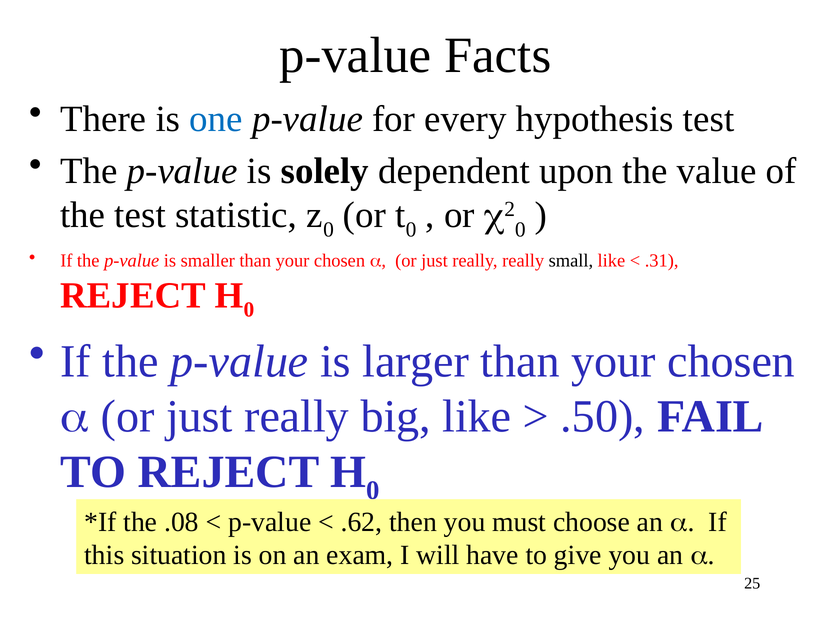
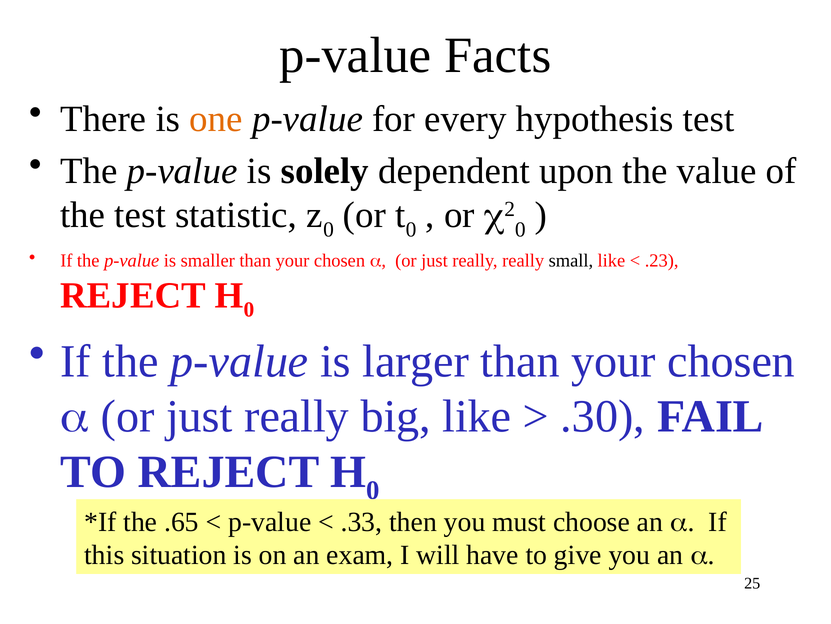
one colour: blue -> orange
.31: .31 -> .23
.50: .50 -> .30
.08: .08 -> .65
.62: .62 -> .33
